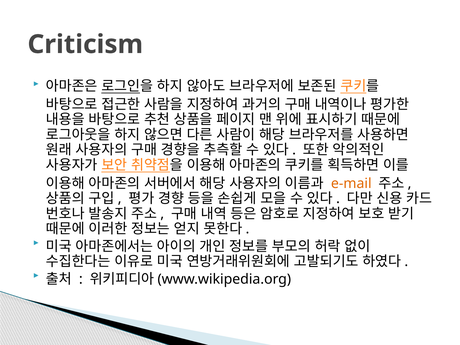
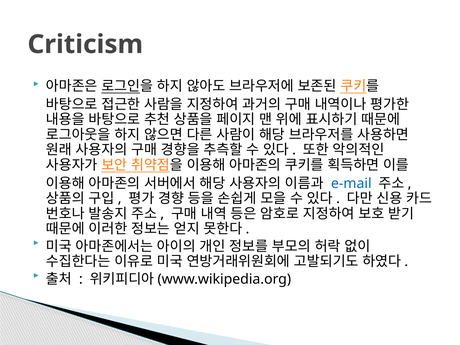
e-mail colour: orange -> blue
